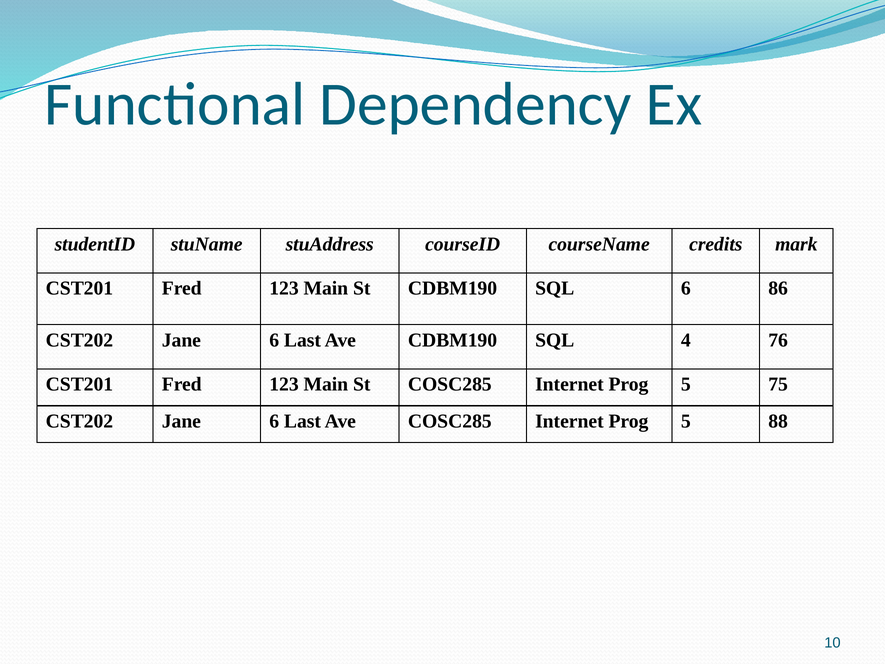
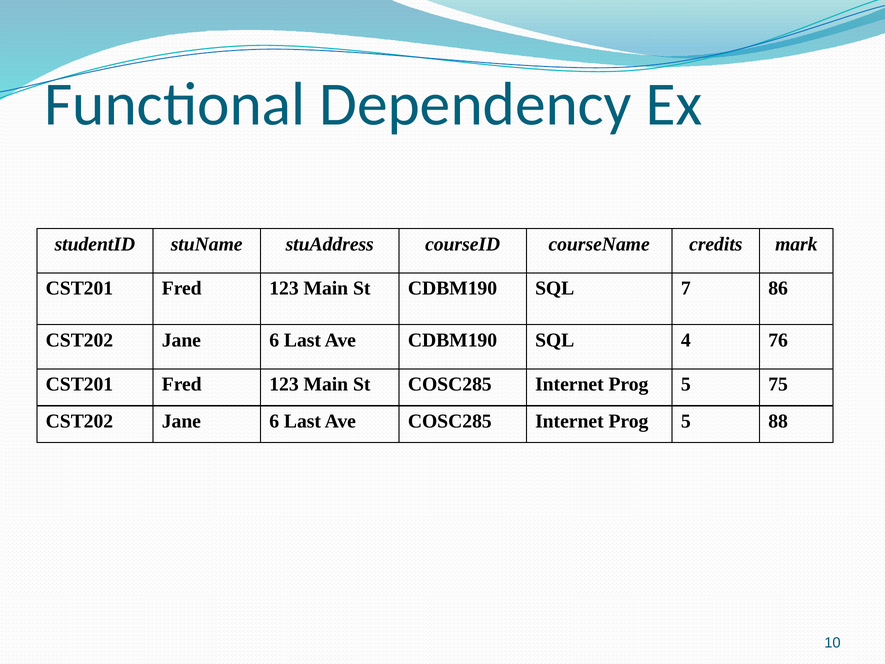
SQL 6: 6 -> 7
